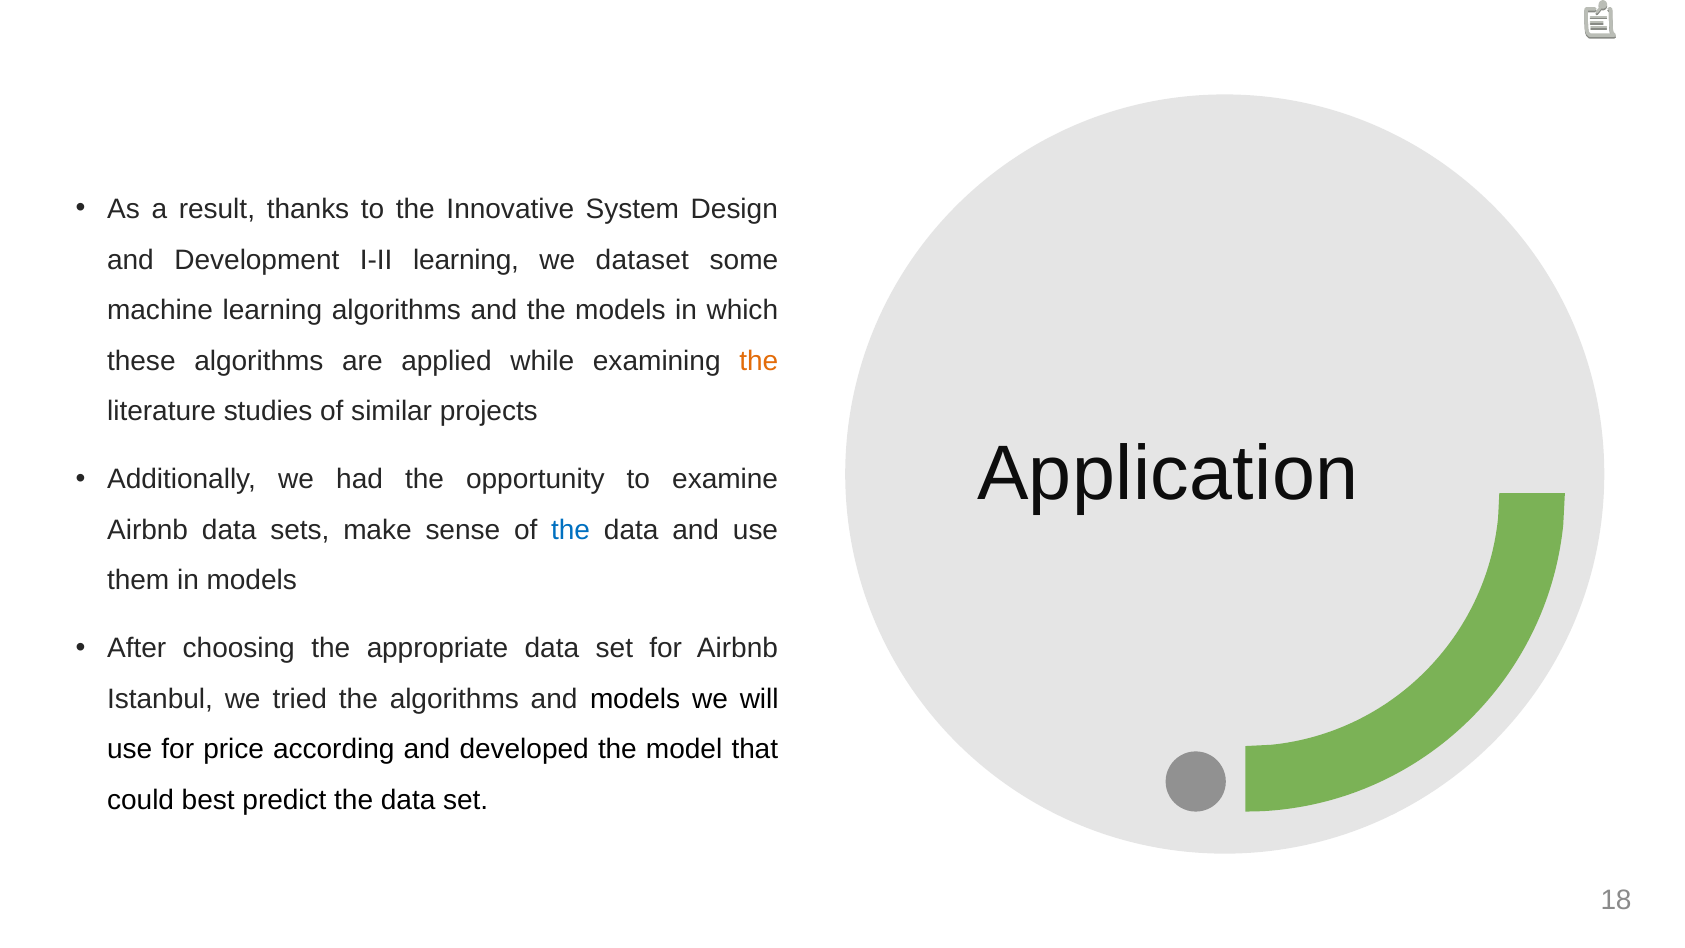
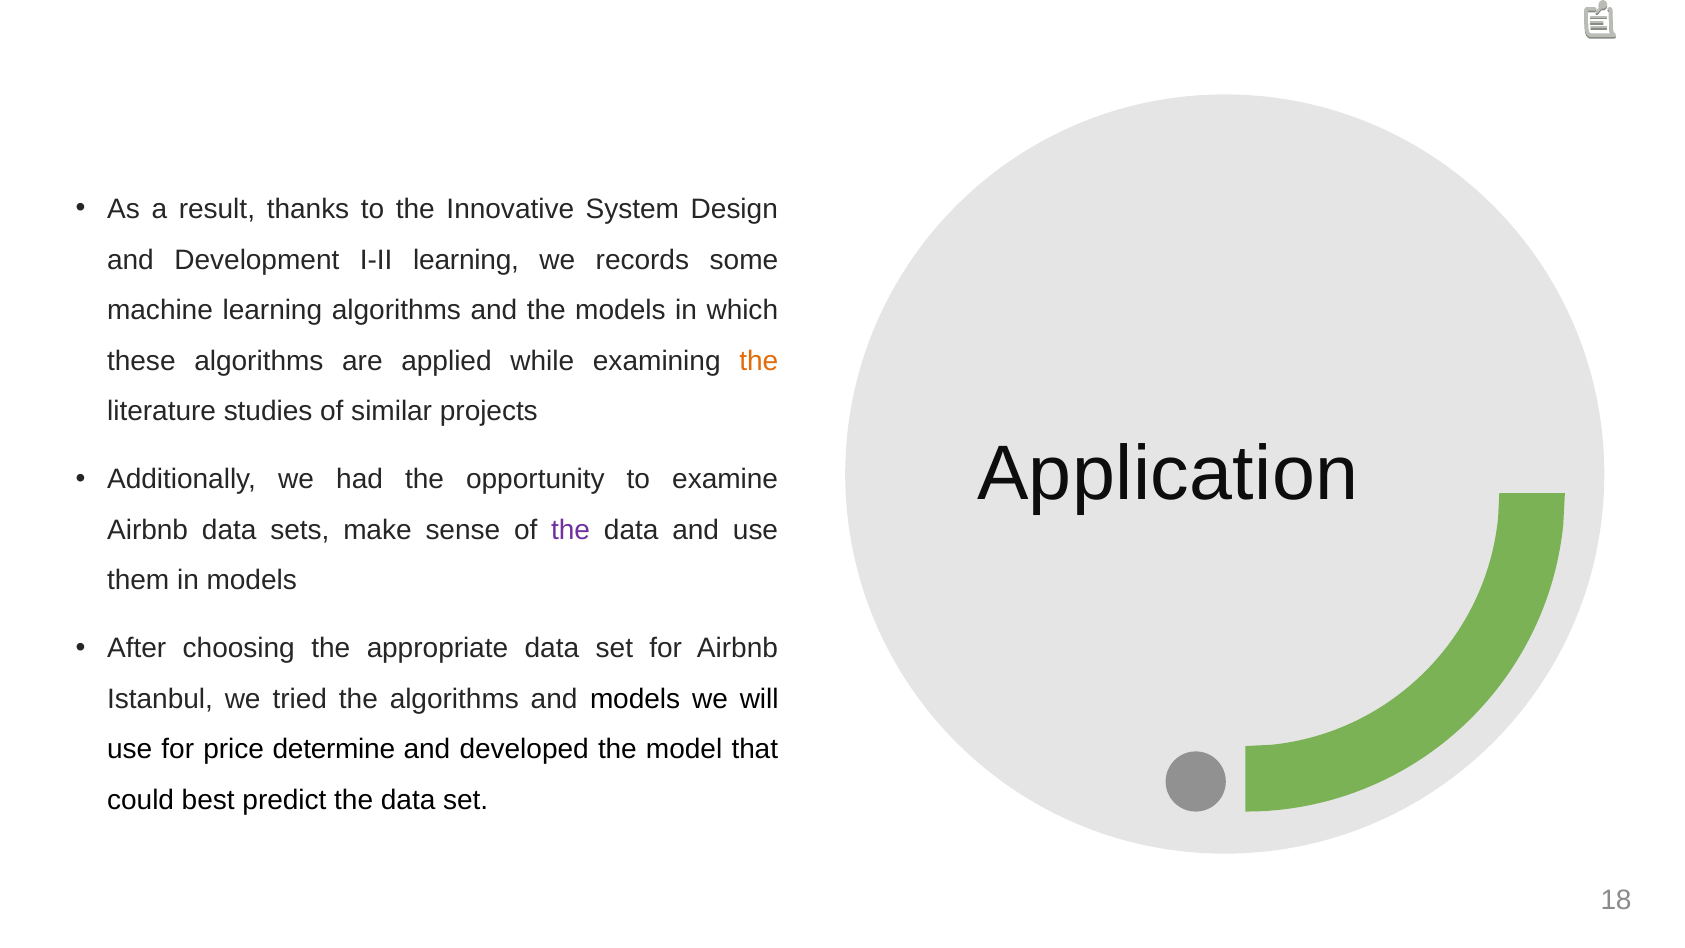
dataset: dataset -> records
the at (571, 530) colour: blue -> purple
according: according -> determine
